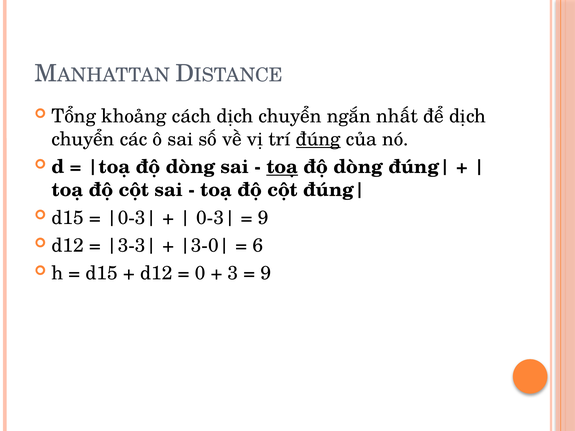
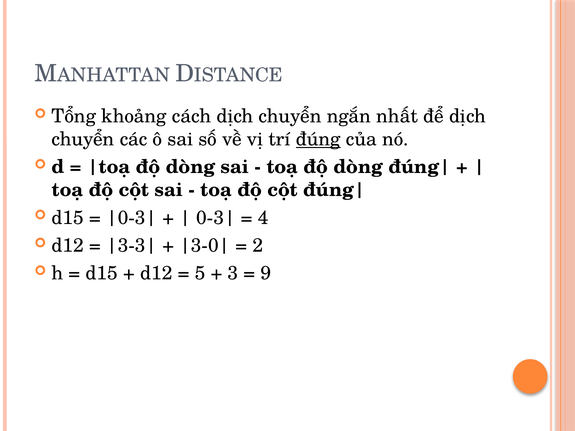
toạ at (282, 167) underline: present -> none
9 at (263, 218): 9 -> 4
6: 6 -> 2
0: 0 -> 5
